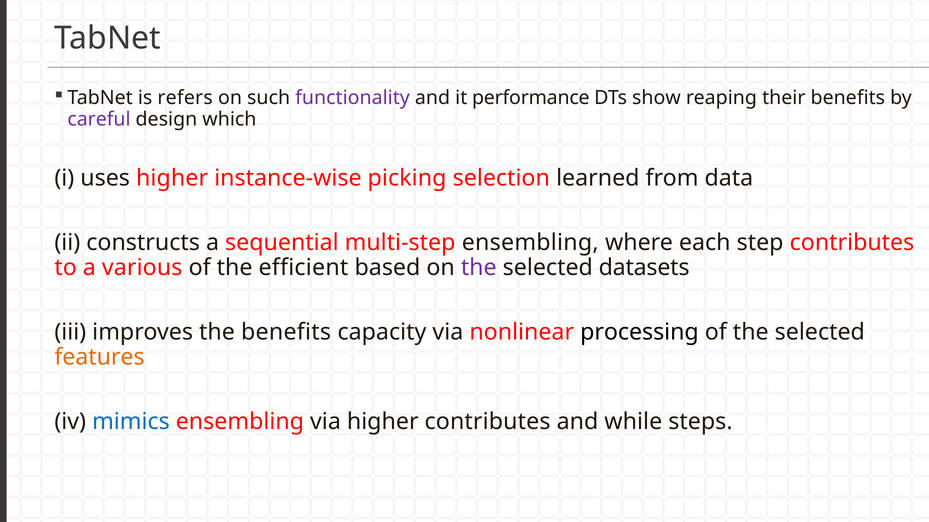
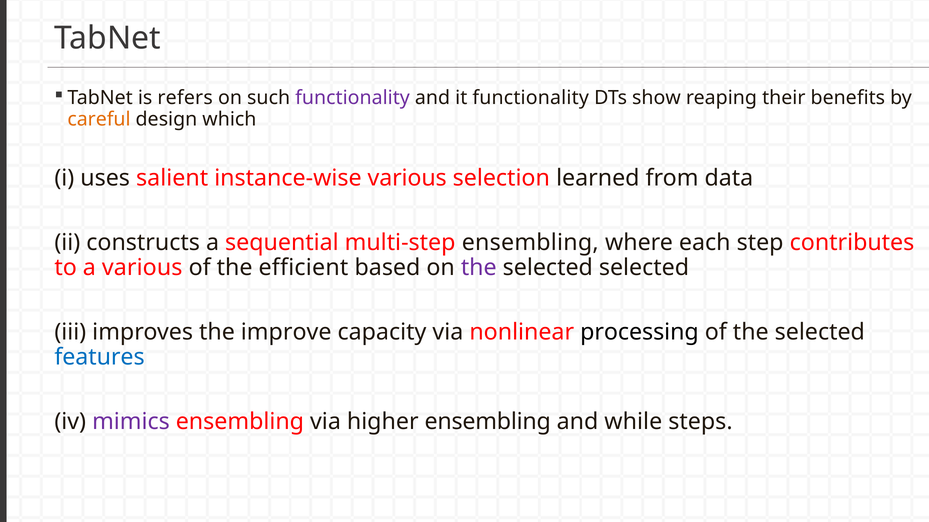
it performance: performance -> functionality
careful colour: purple -> orange
uses higher: higher -> salient
instance-wise picking: picking -> various
selected datasets: datasets -> selected
the benefits: benefits -> improve
features colour: orange -> blue
mimics colour: blue -> purple
higher contributes: contributes -> ensembling
